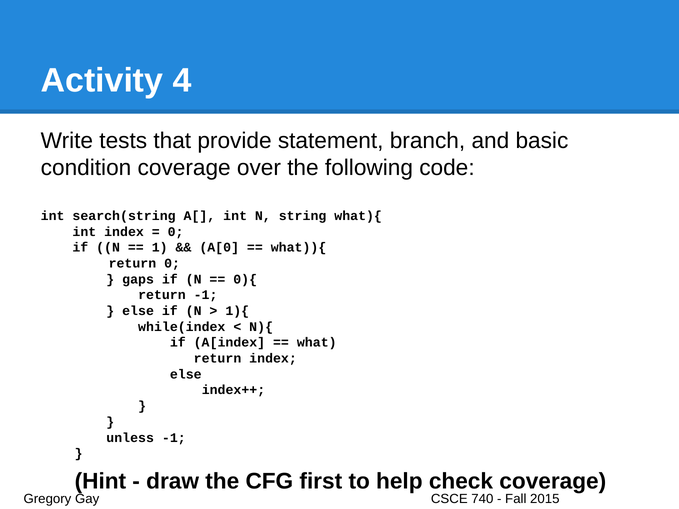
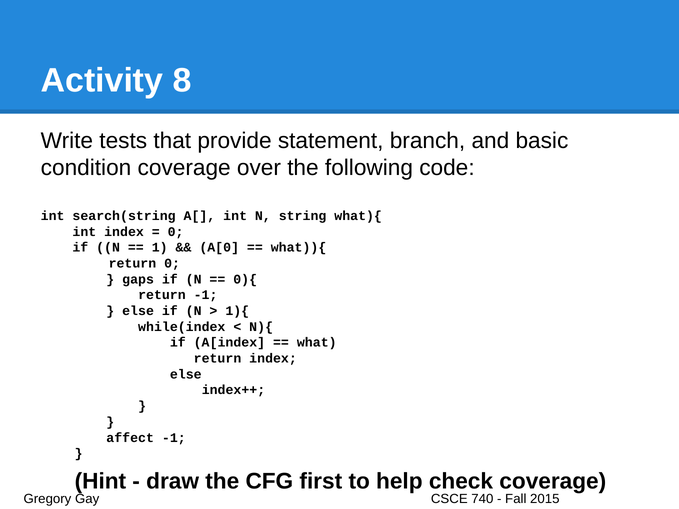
4: 4 -> 8
unless: unless -> affect
